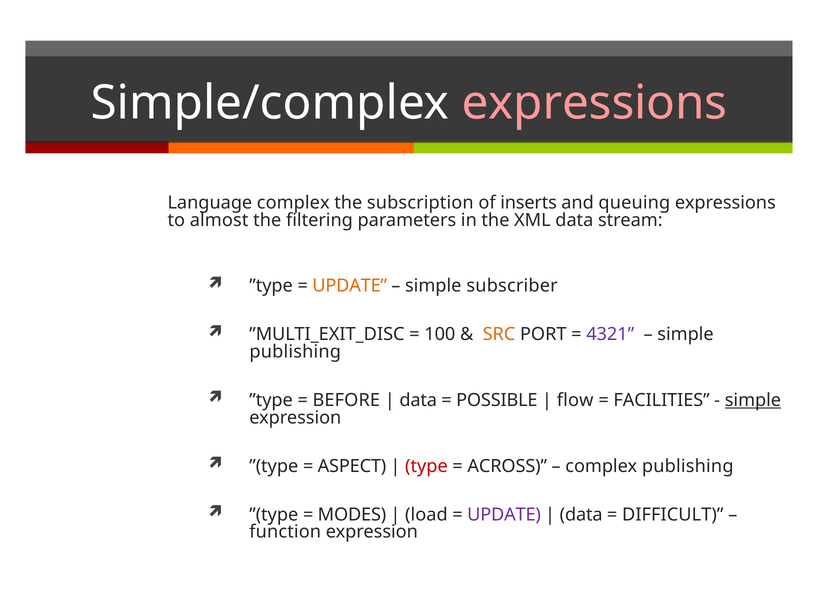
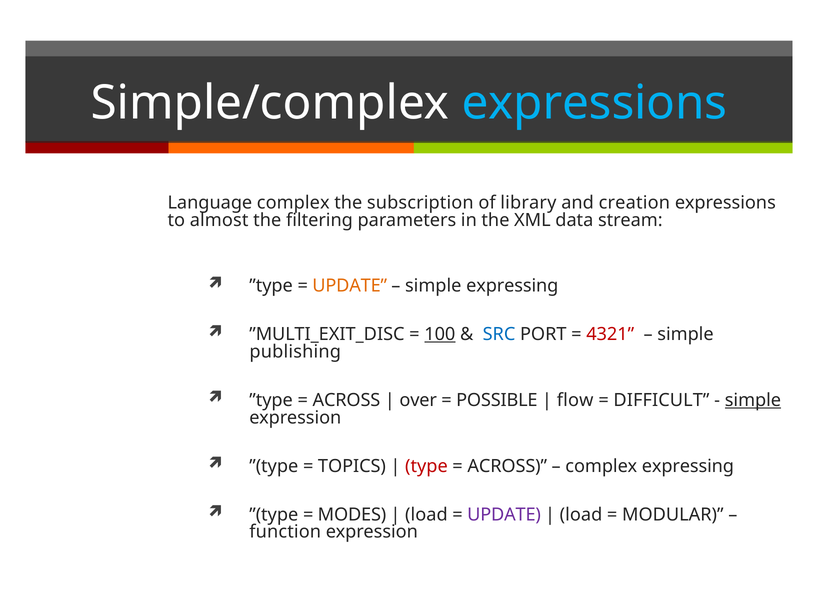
expressions at (594, 103) colour: pink -> light blue
inserts: inserts -> library
queuing: queuing -> creation
simple subscriber: subscriber -> expressing
100 underline: none -> present
SRC colour: orange -> blue
4321 colour: purple -> red
BEFORE at (346, 400): BEFORE -> ACROSS
data at (418, 400): data -> over
FACILITIES: FACILITIES -> DIFFICULT
ASPECT: ASPECT -> TOPICS
complex publishing: publishing -> expressing
data at (581, 515): data -> load
DIFFICULT: DIFFICULT -> MODULAR
